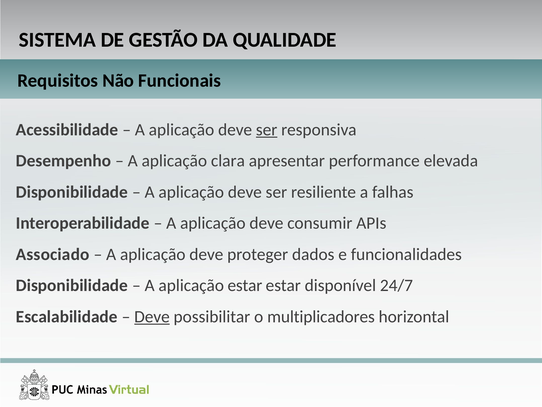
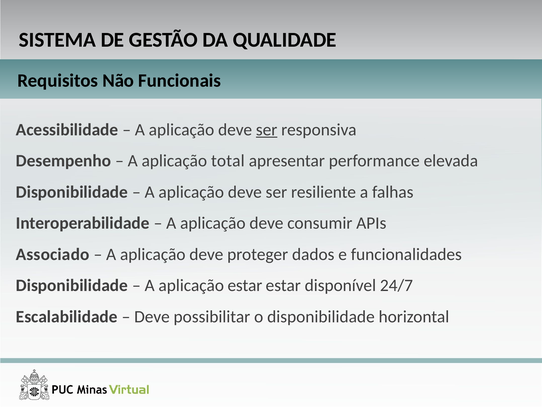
clara: clara -> total
Deve at (152, 316) underline: present -> none
o multiplicadores: multiplicadores -> disponibilidade
